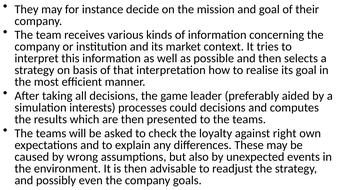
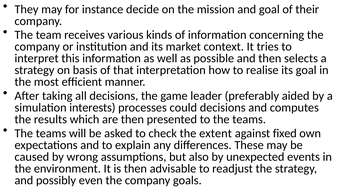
loyalty: loyalty -> extent
right: right -> fixed
